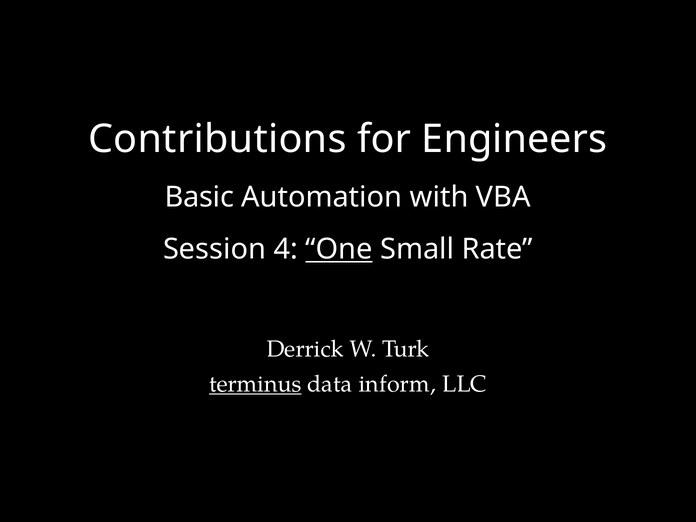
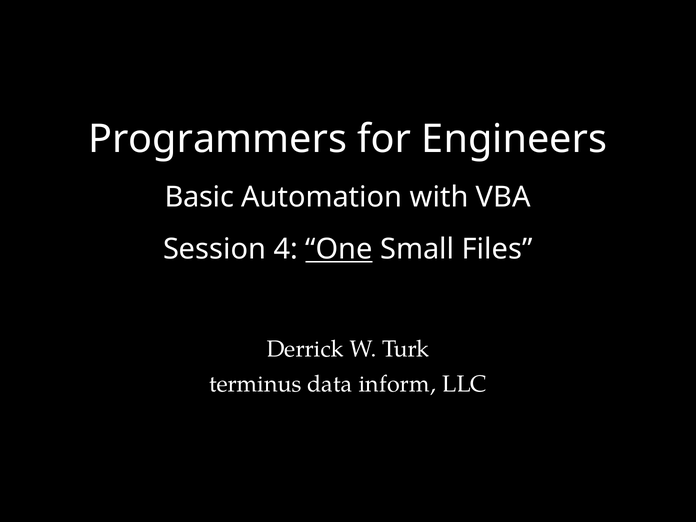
Contributions: Contributions -> Programmers
Rate: Rate -> Files
terminus underline: present -> none
